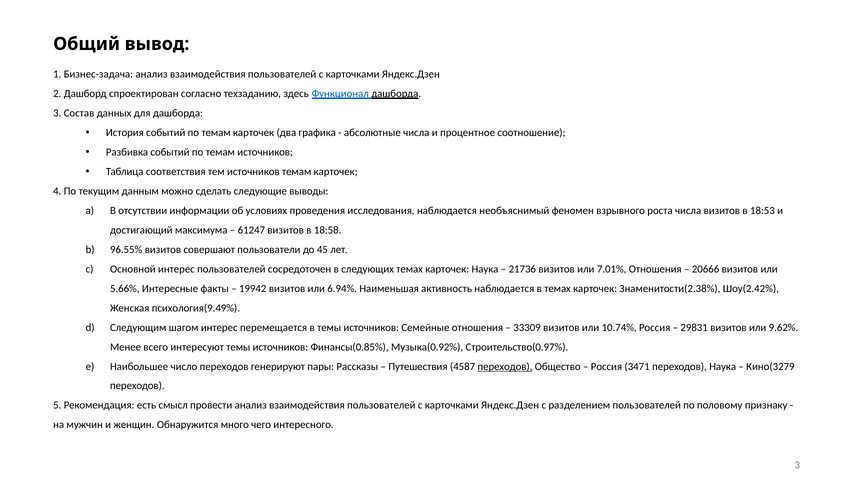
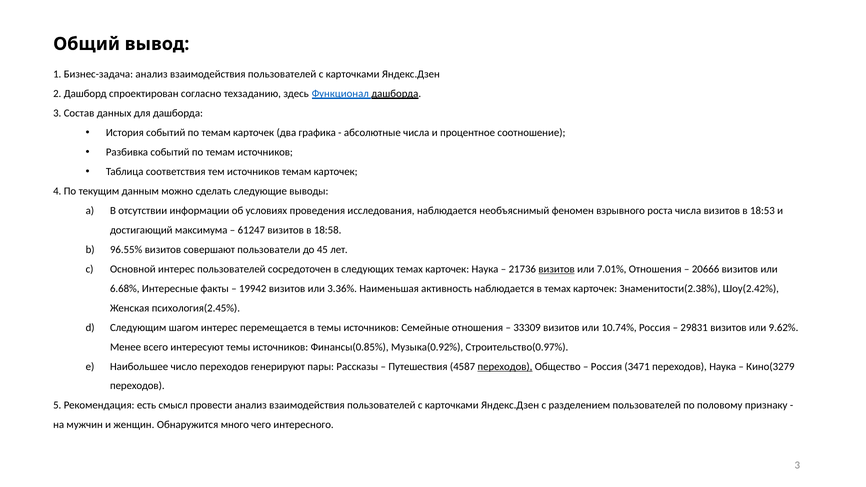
визитов at (557, 269) underline: none -> present
5.66%: 5.66% -> 6.68%
6.94%: 6.94% -> 3.36%
психология(9.49%: психология(9.49% -> психология(2.45%
